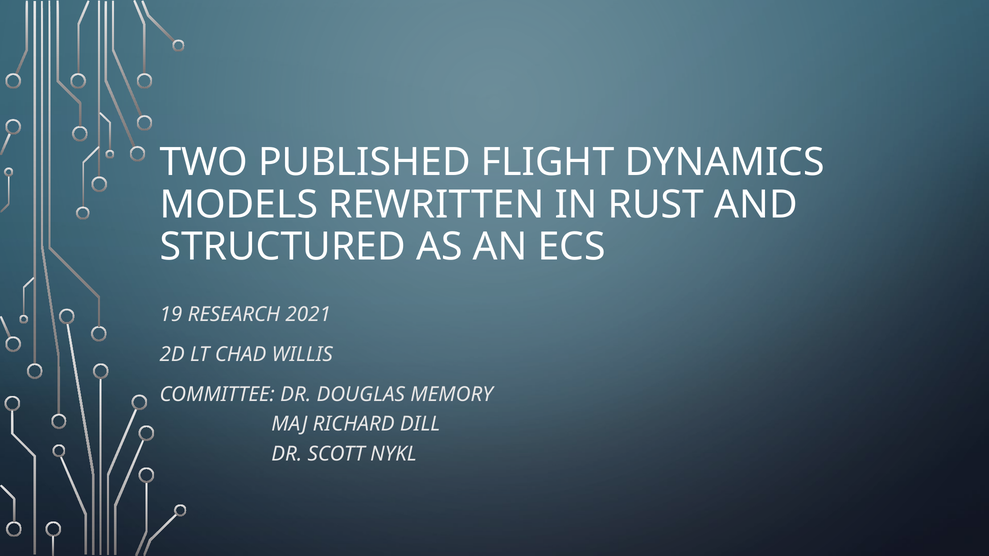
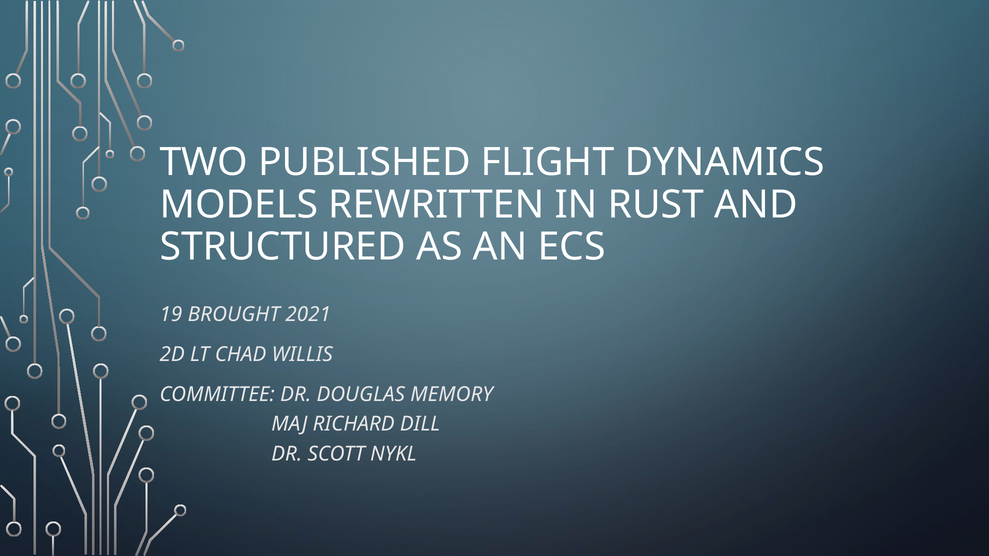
RESEARCH: RESEARCH -> BROUGHT
